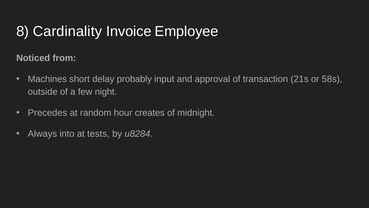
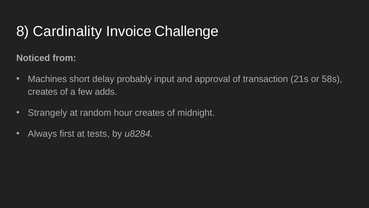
Employee: Employee -> Challenge
outside at (43, 92): outside -> creates
night: night -> adds
Precedes: Precedes -> Strangely
into: into -> first
